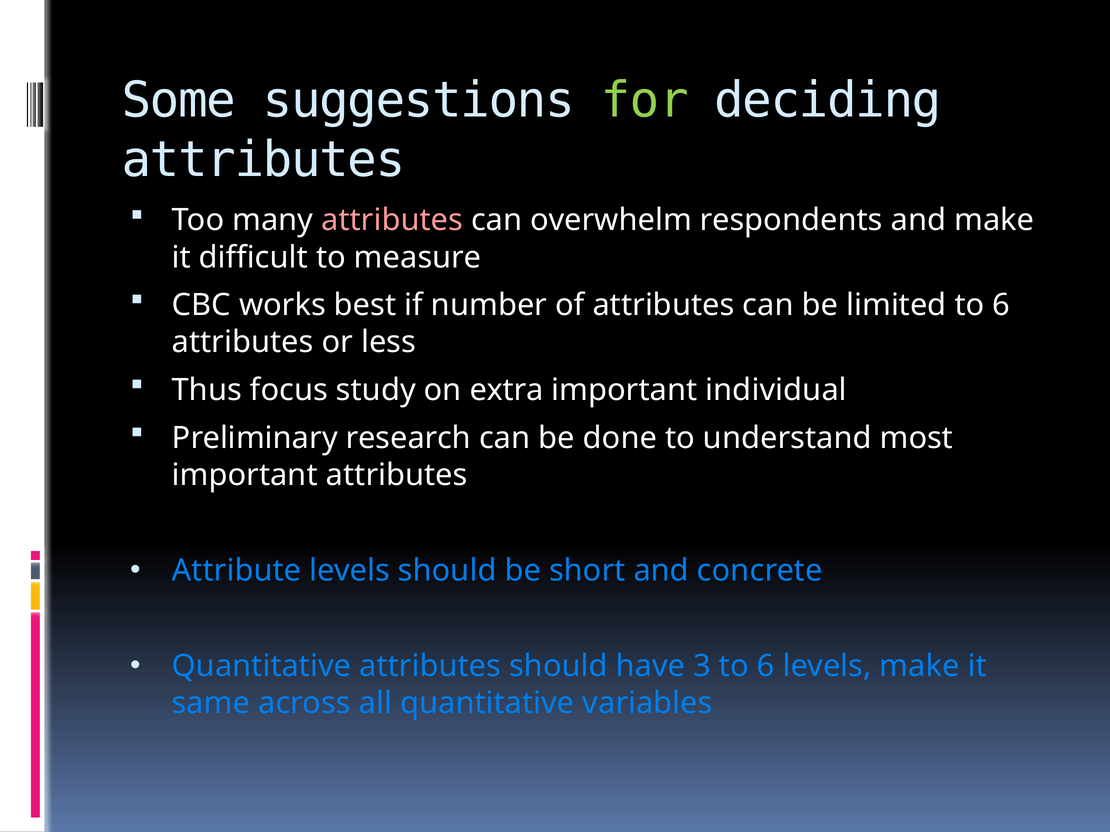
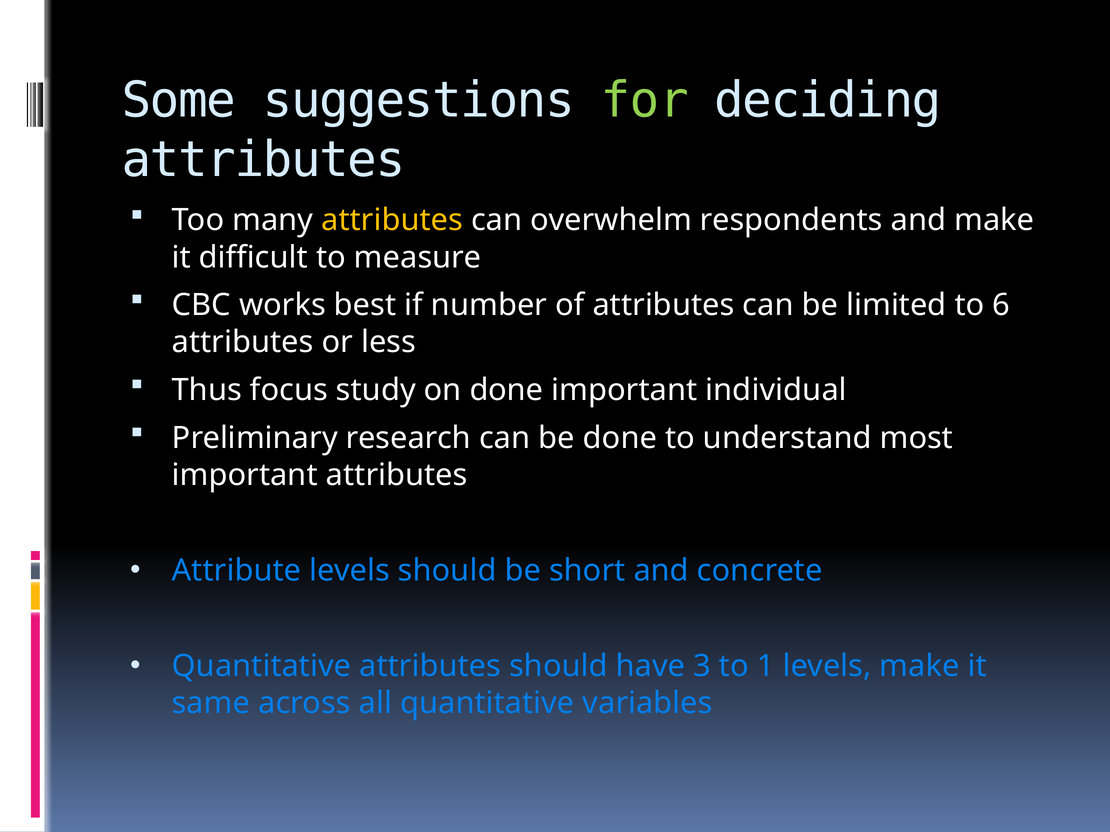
attributes at (392, 220) colour: pink -> yellow
on extra: extra -> done
3 to 6: 6 -> 1
